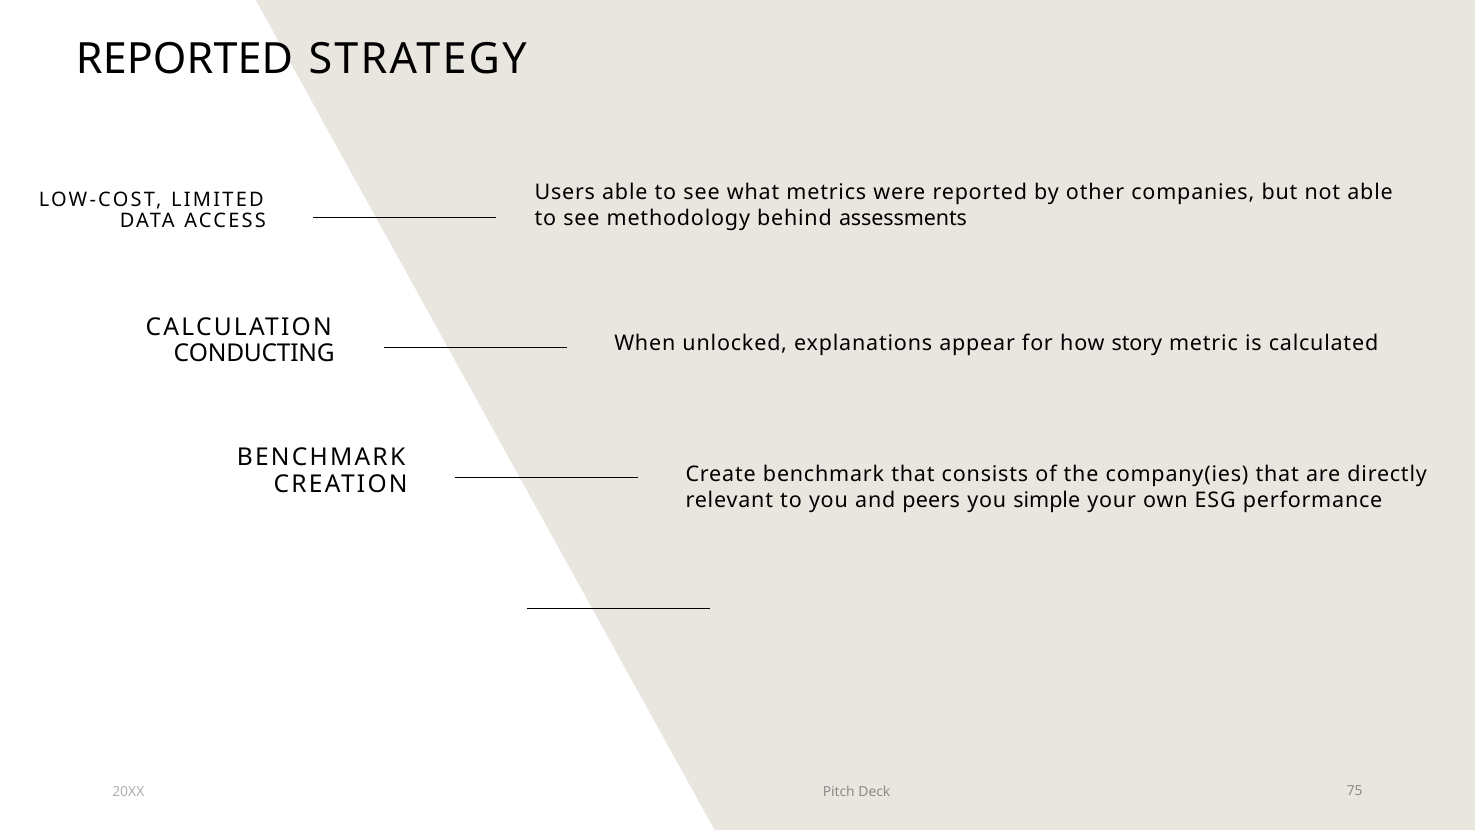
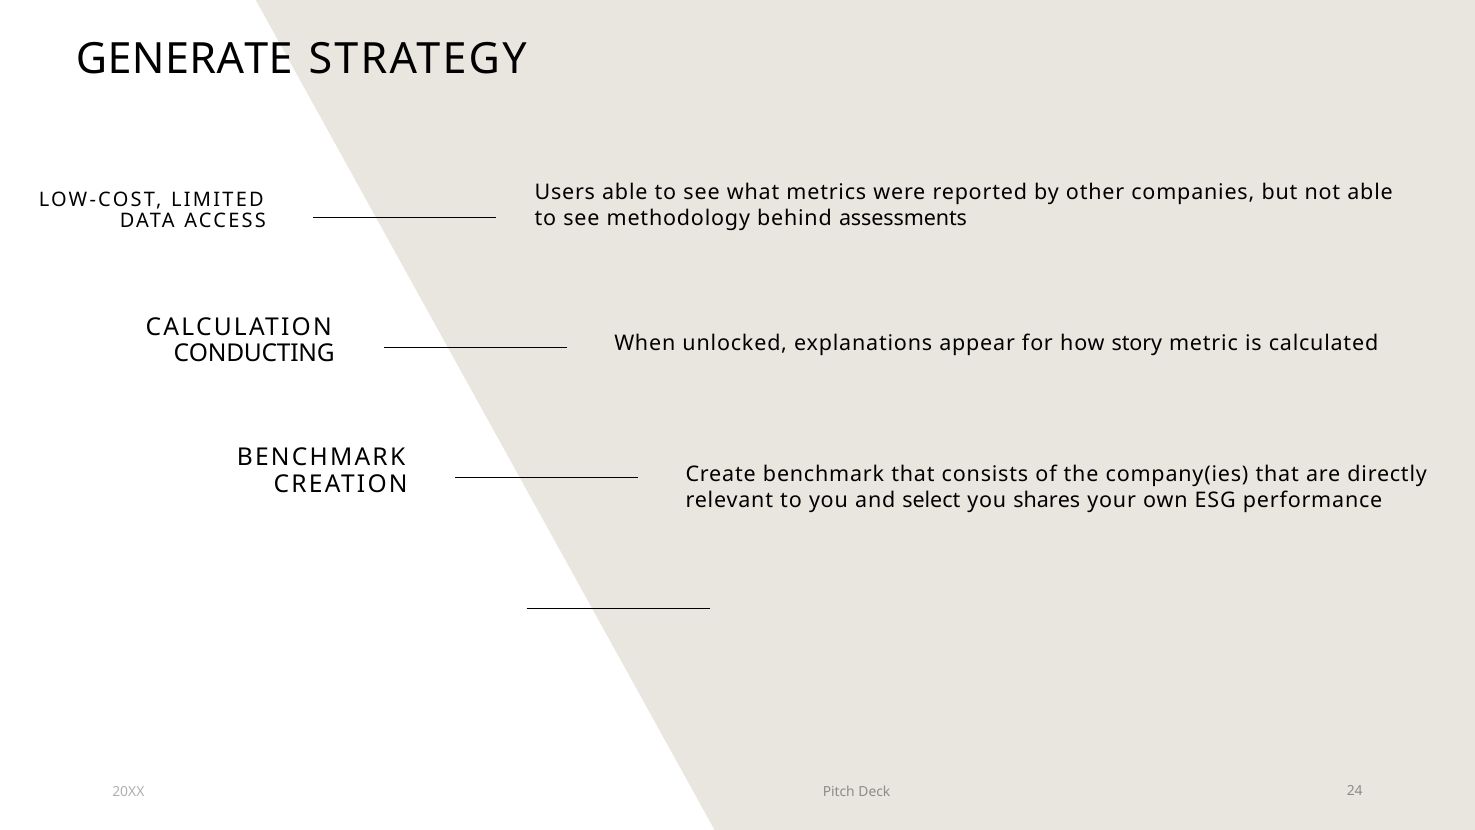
REPORTED at (184, 59): REPORTED -> GENERATE
peers: peers -> select
simple: simple -> shares
75: 75 -> 24
